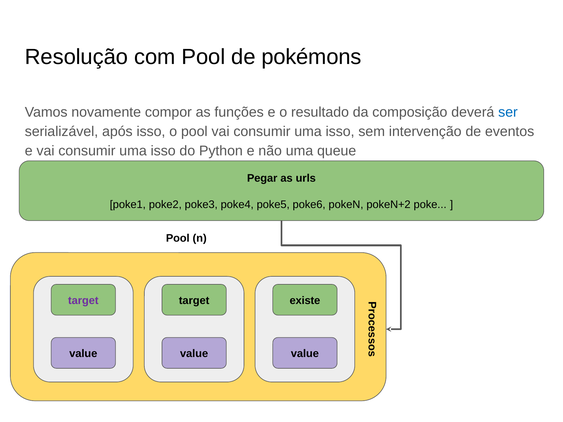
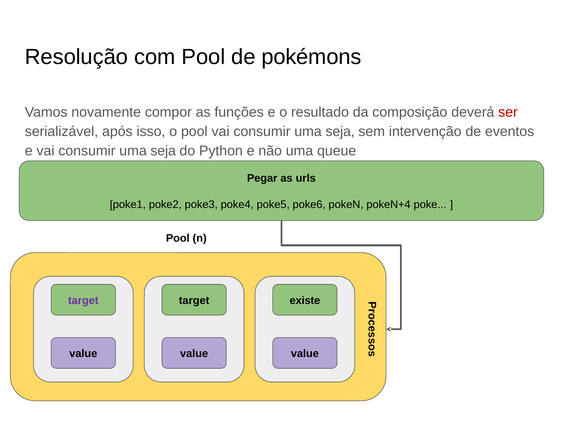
ser colour: blue -> red
isso at (340, 132): isso -> seja
isso at (163, 151): isso -> seja
pokeN+2: pokeN+2 -> pokeN+4
